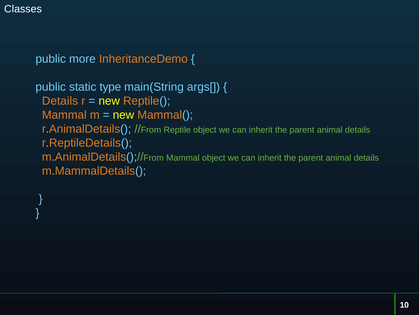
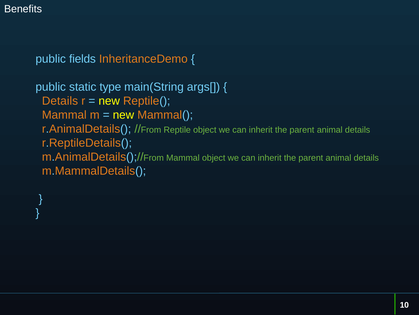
Classes: Classes -> Benefits
more: more -> fields
